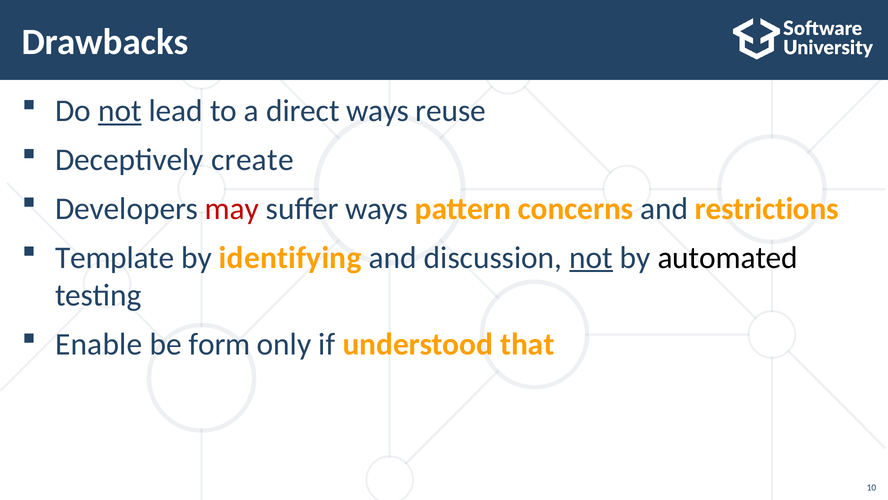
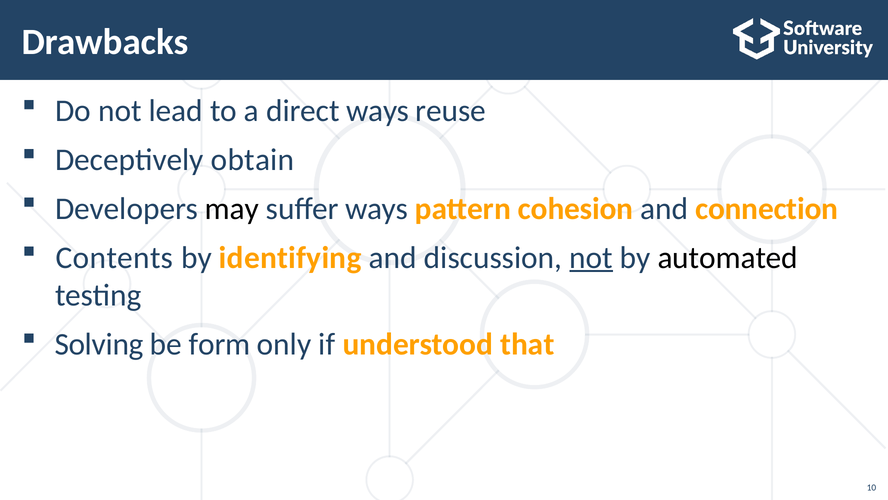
not at (120, 111) underline: present -> none
create: create -> obtain
may colour: red -> black
concerns: concerns -> cohesion
restrictions: restrictions -> connection
Template: Template -> Contents
Enable: Enable -> Solving
